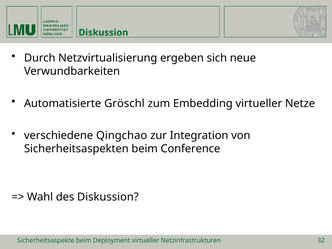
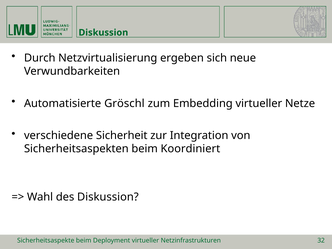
Qingchao: Qingchao -> Sicherheit
Conference: Conference -> Koordiniert
